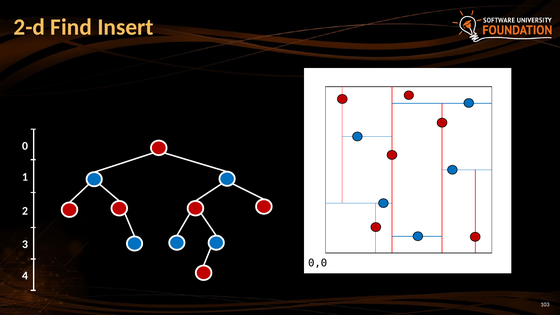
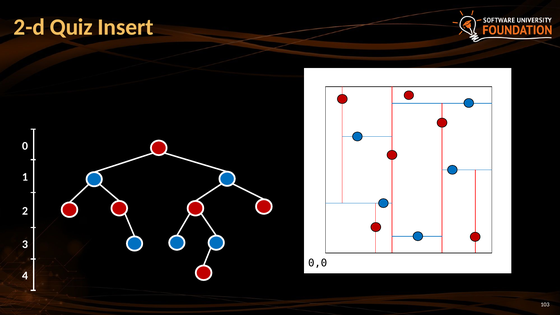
Find: Find -> Quiz
